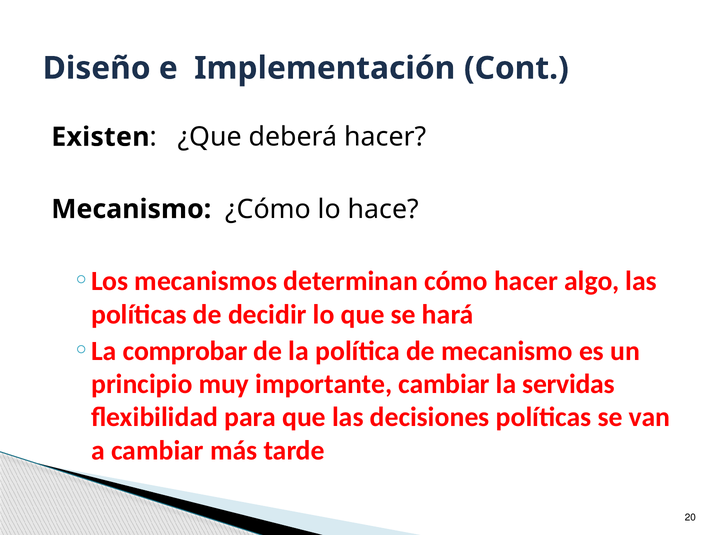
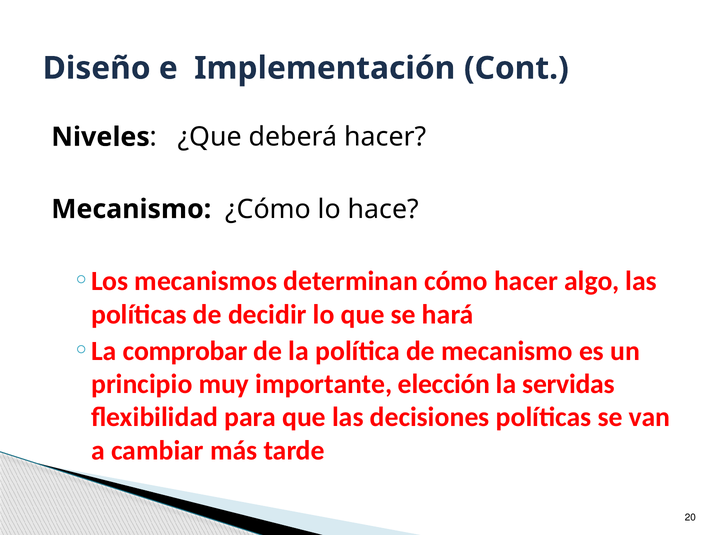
Existen: Existen -> Niveles
importante cambiar: cambiar -> elección
